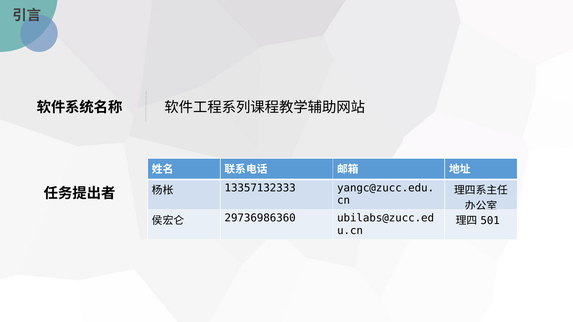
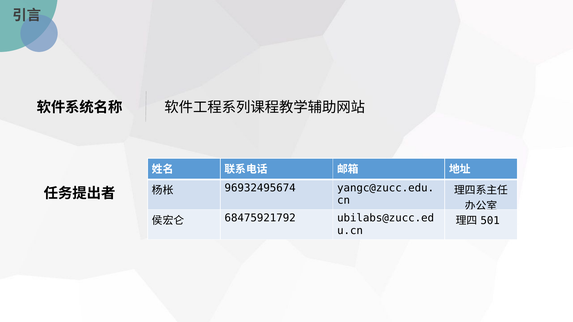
13357132333: 13357132333 -> 96932495674
29736986360: 29736986360 -> 68475921792
